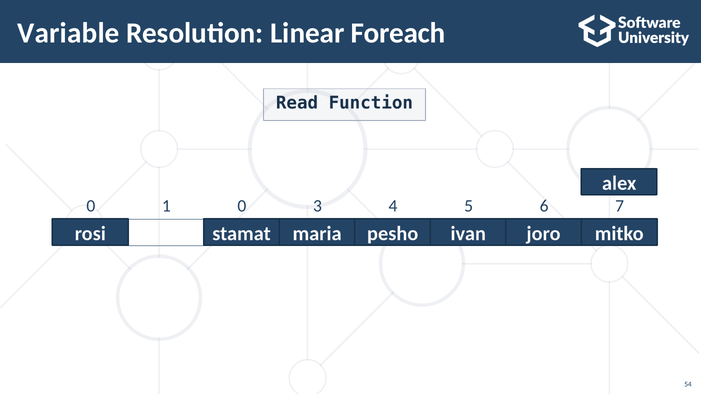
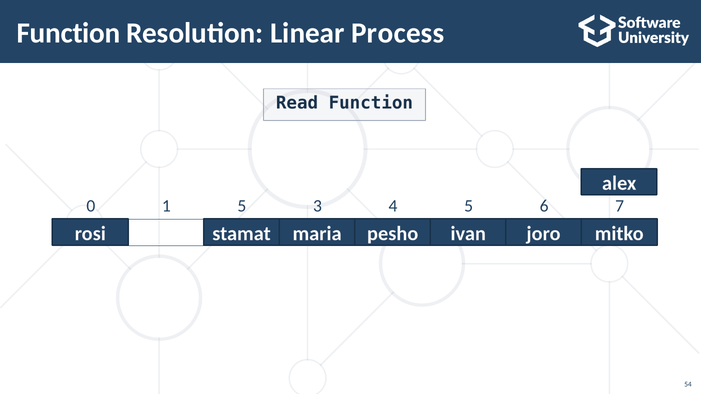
Variable at (68, 33): Variable -> Function
Foreach: Foreach -> Process
1 0: 0 -> 5
